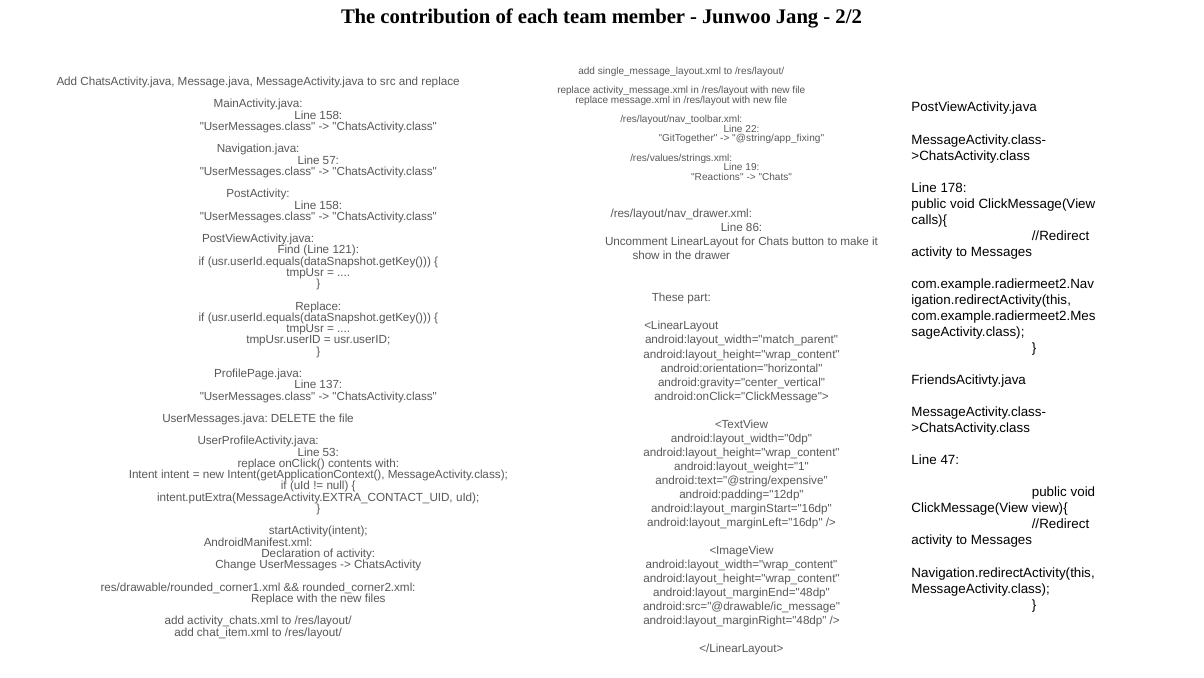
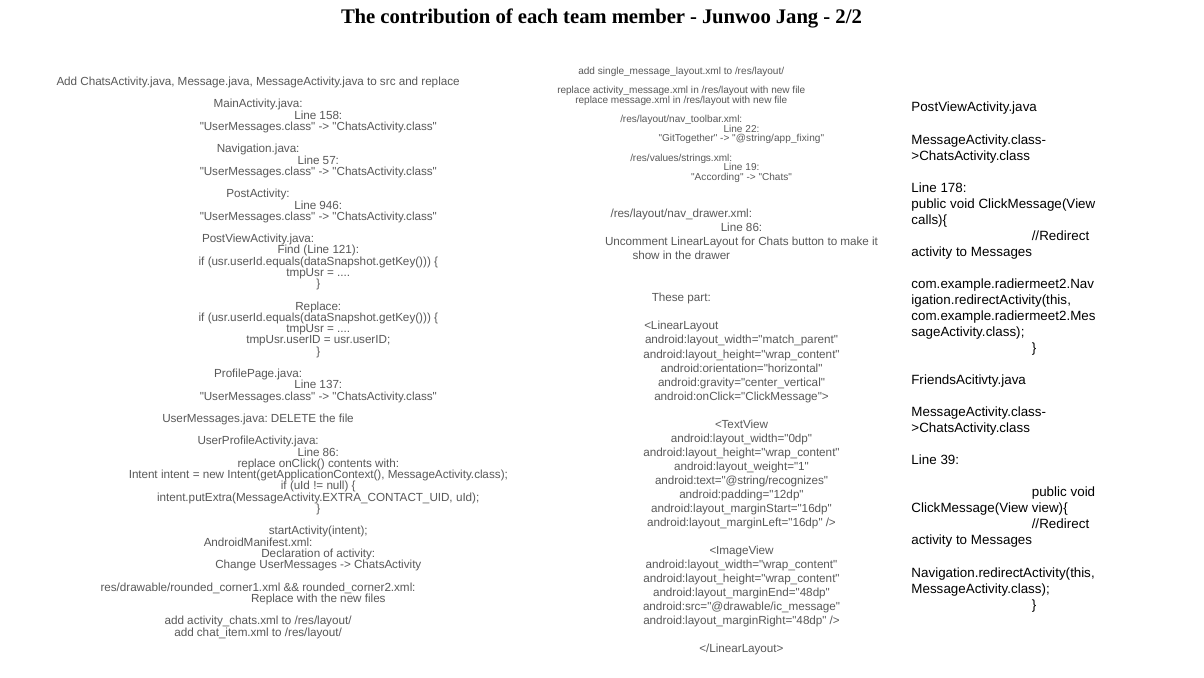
Reactions: Reactions -> According
158 at (331, 205): 158 -> 946
53 at (331, 452): 53 -> 86
47: 47 -> 39
android:text="@string/expensive: android:text="@string/expensive -> android:text="@string/recognizes
